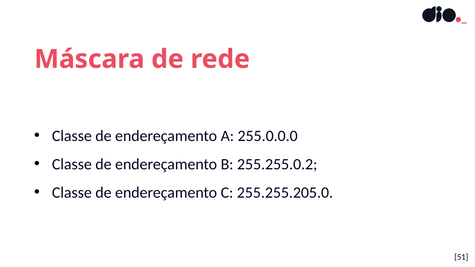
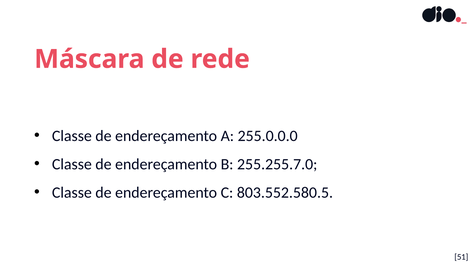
255.255.0.2: 255.255.0.2 -> 255.255.7.0
255.255.205.0: 255.255.205.0 -> 803.552.580.5
